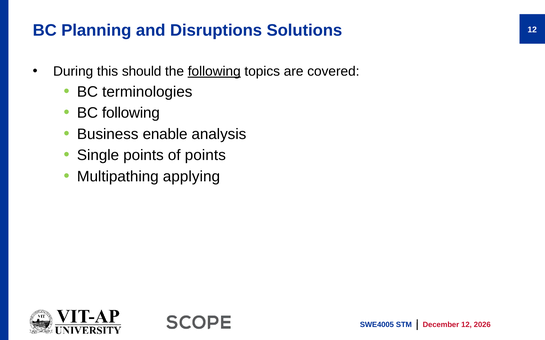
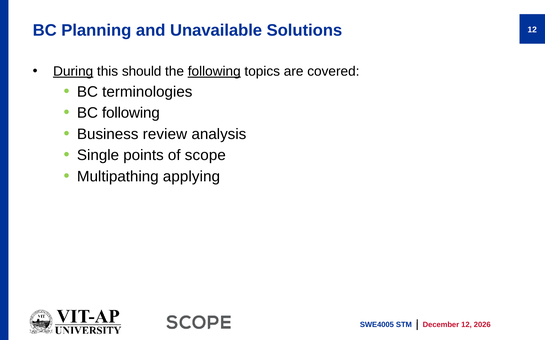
Disruptions: Disruptions -> Unavailable
During underline: none -> present
enable: enable -> review
of points: points -> scope
